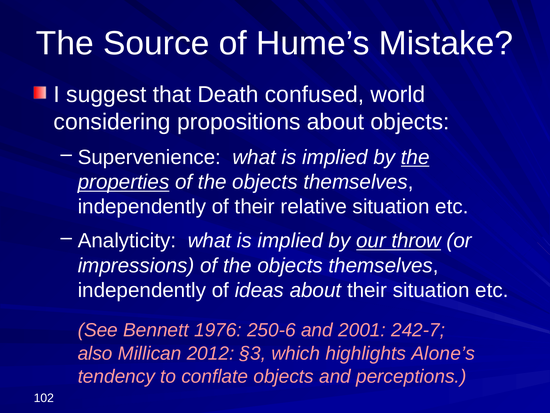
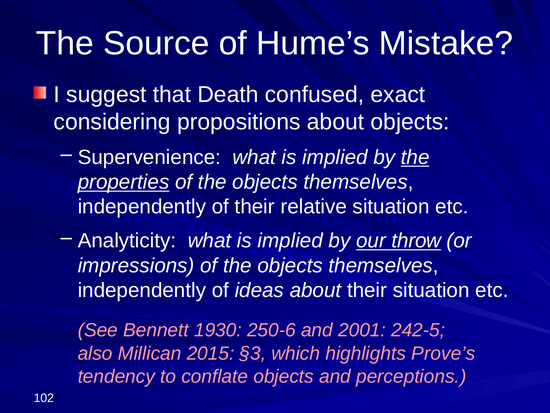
world: world -> exact
1976: 1976 -> 1930
242‑7: 242‑7 -> 242‑5
2012: 2012 -> 2015
Alone’s: Alone’s -> Prove’s
